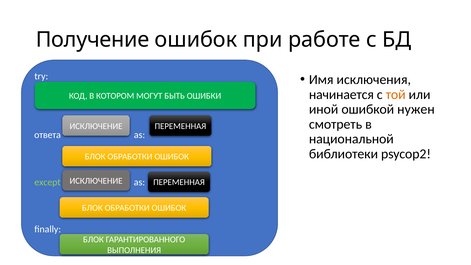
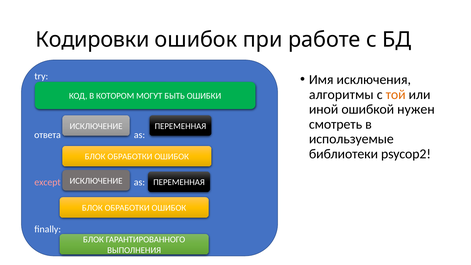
Получение: Получение -> Кодировки
начинается: начинается -> алгоритмы
национальной: национальной -> используемые
except colour: light green -> pink
